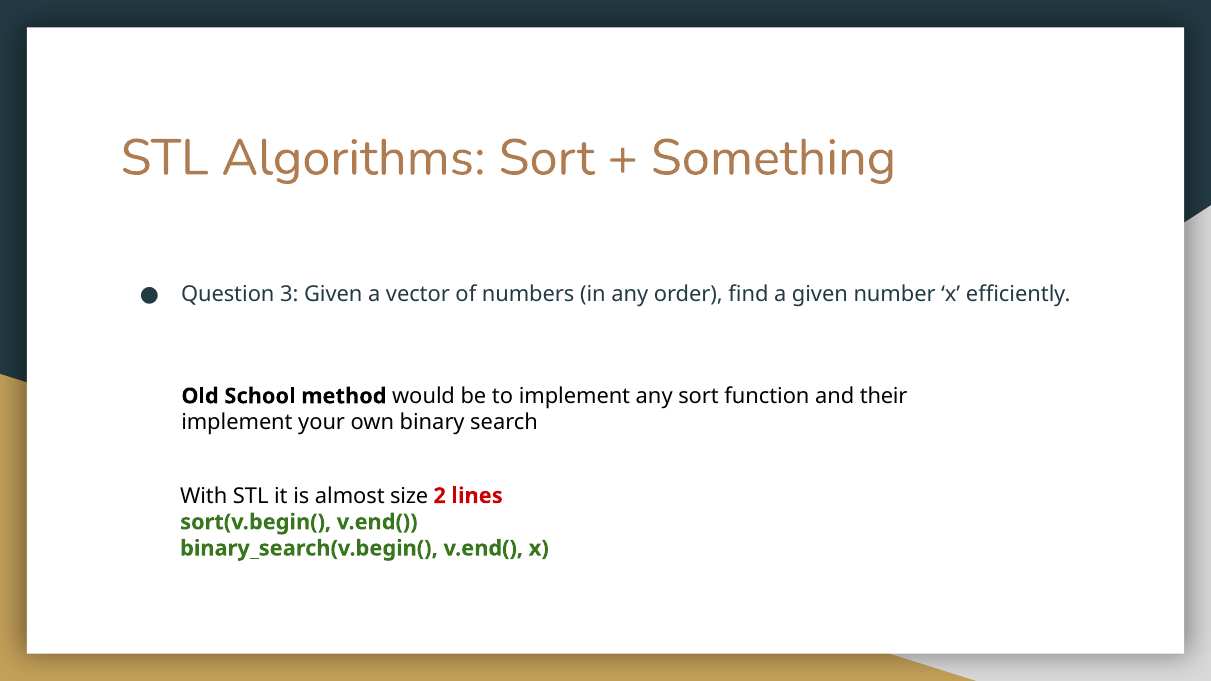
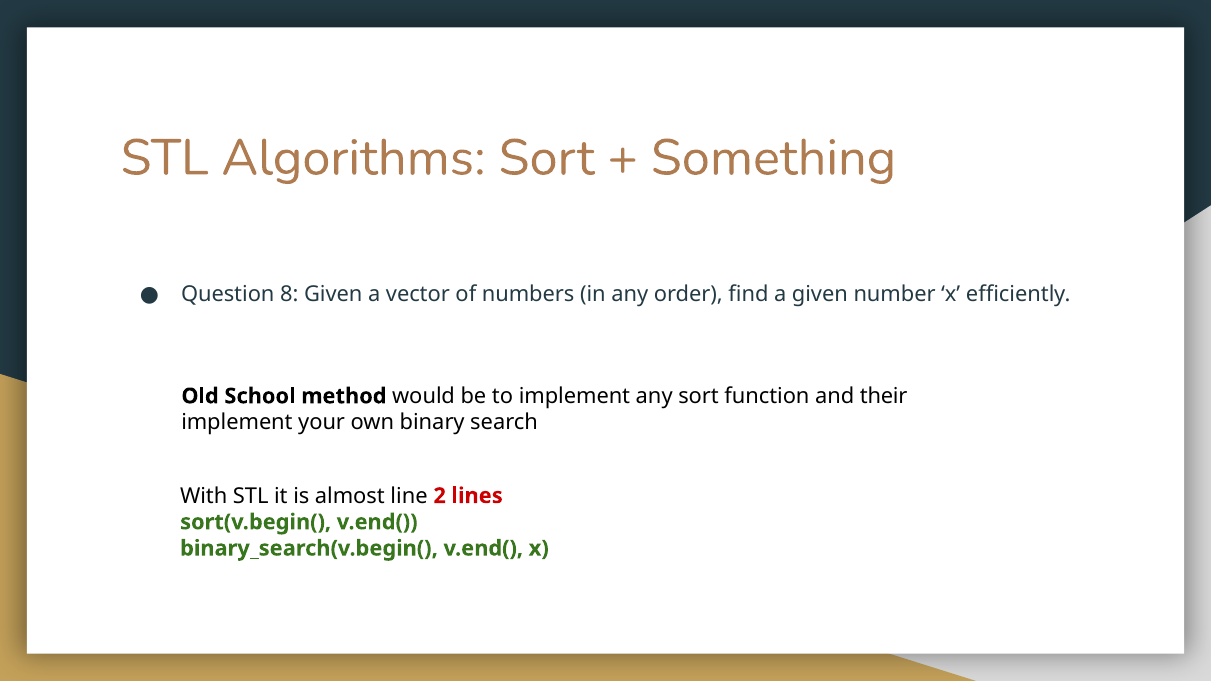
3: 3 -> 8
size: size -> line
